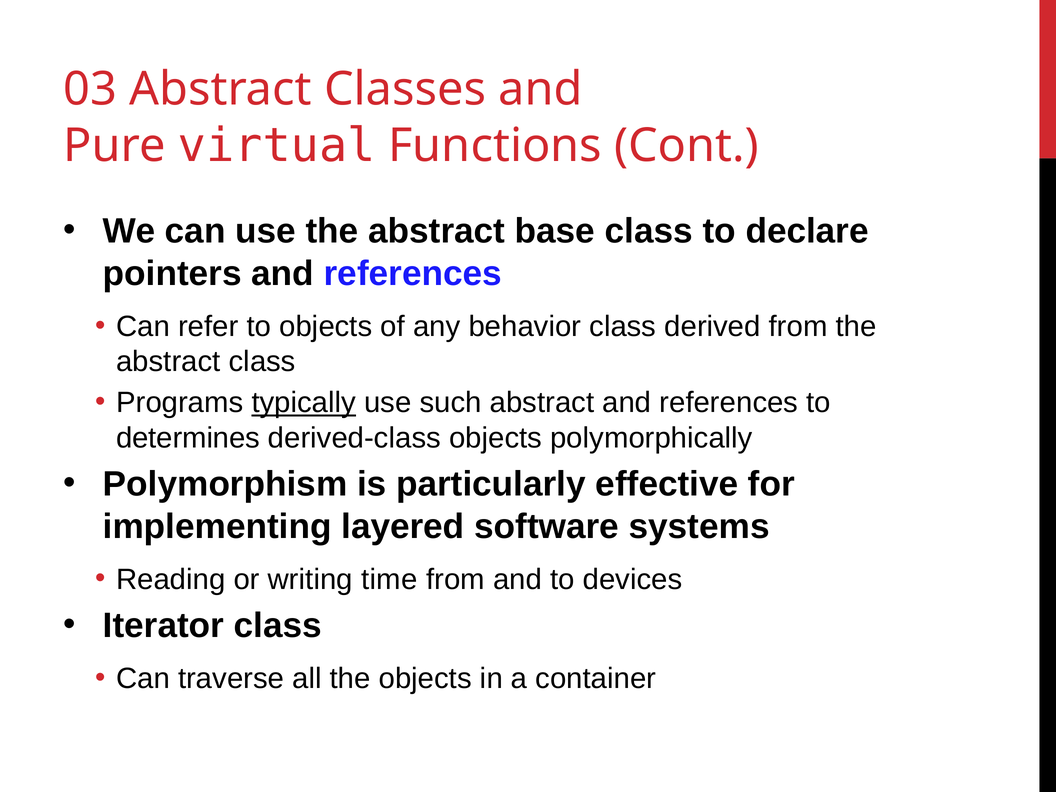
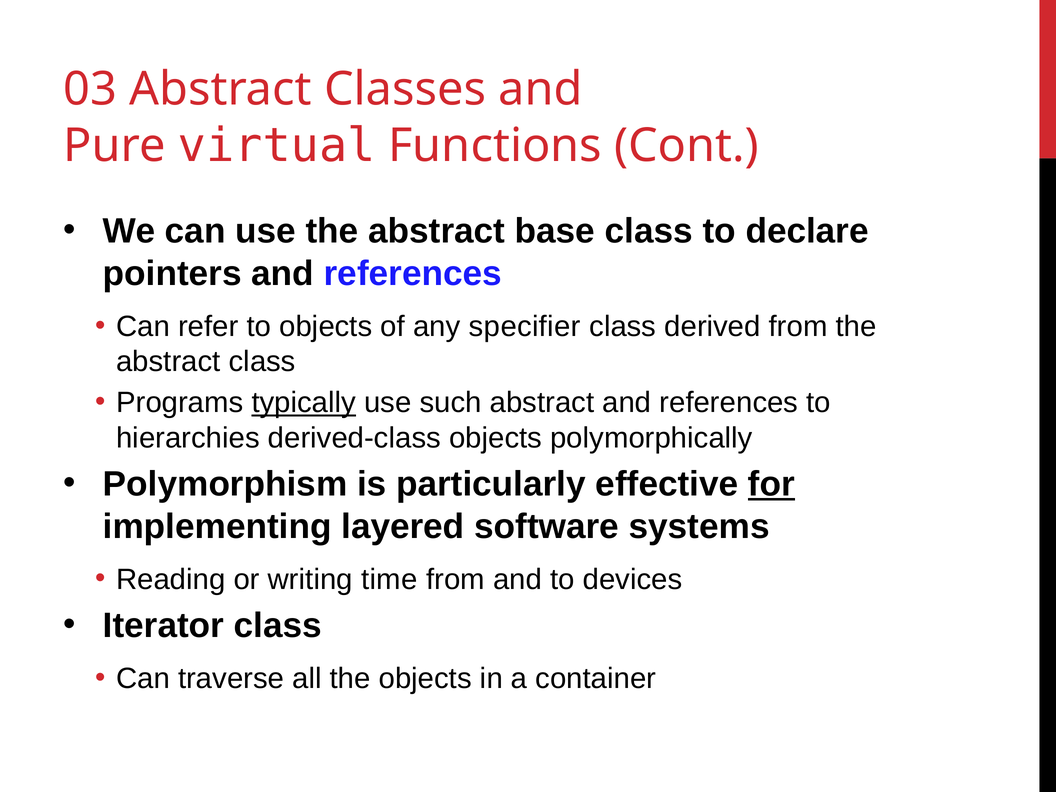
behavior: behavior -> specifier
determines: determines -> hierarchies
for underline: none -> present
